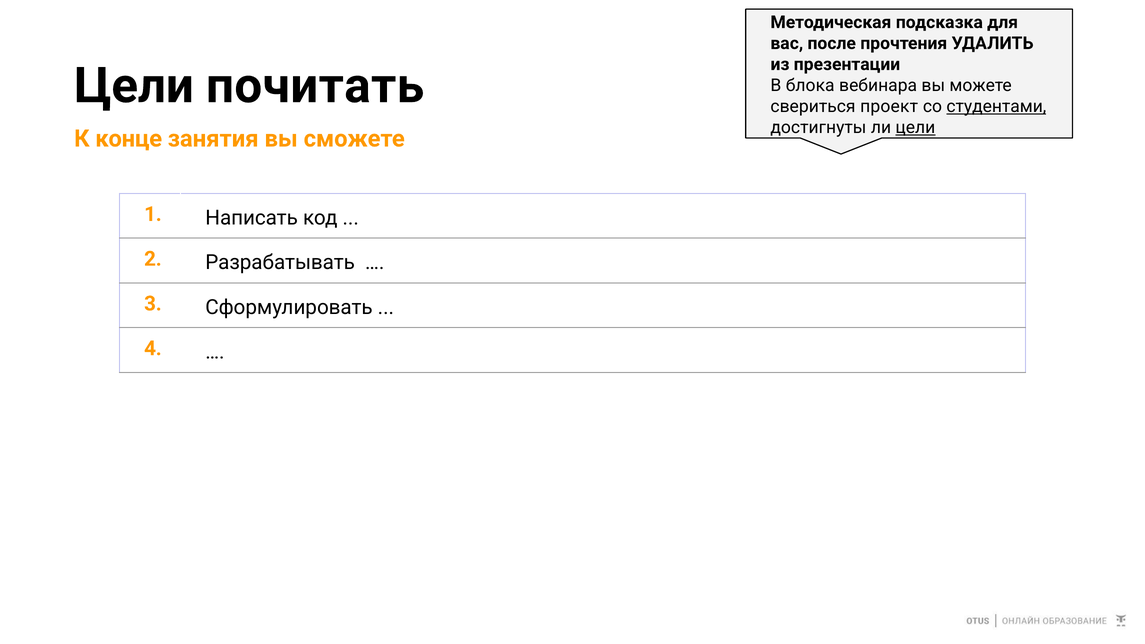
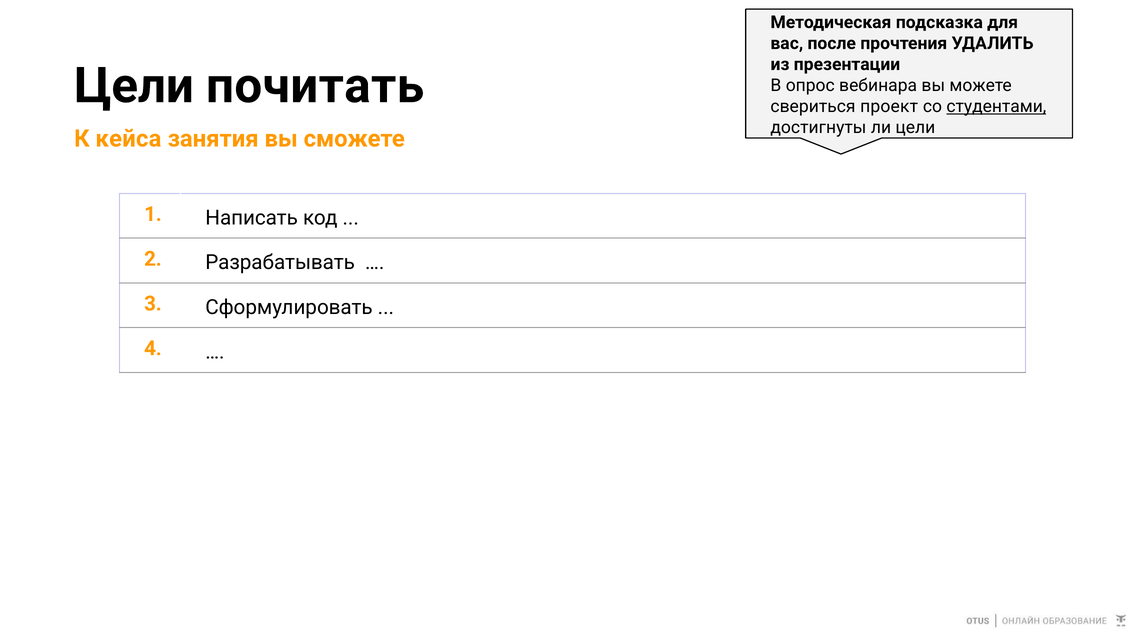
блока: блока -> опрос
цели at (915, 127) underline: present -> none
конце: конце -> кейса
